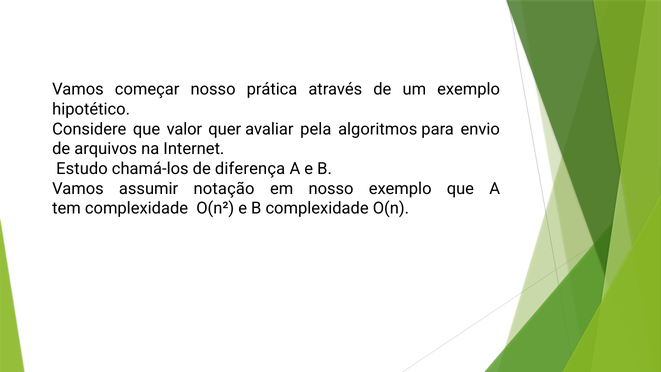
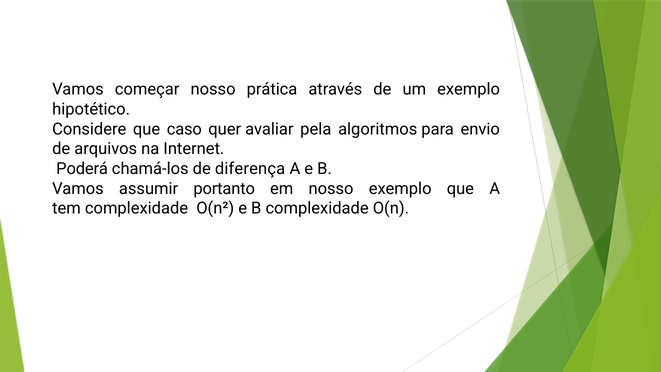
valor: valor -> caso
Estudo: Estudo -> Poderá
notação: notação -> portanto
